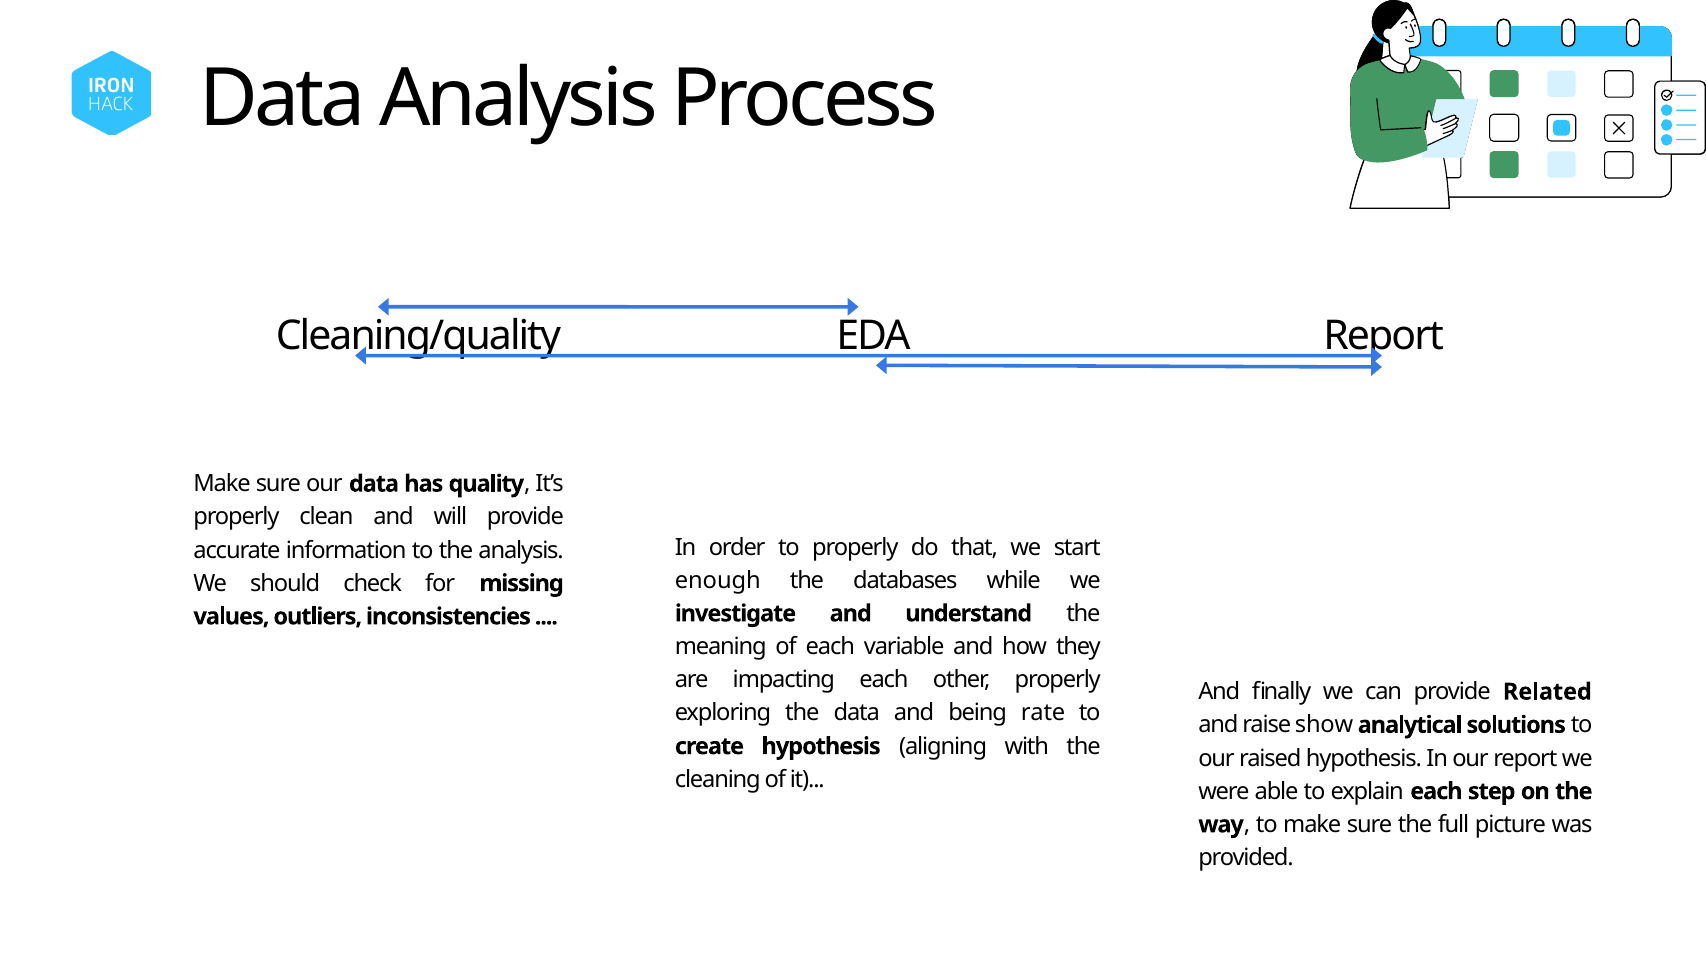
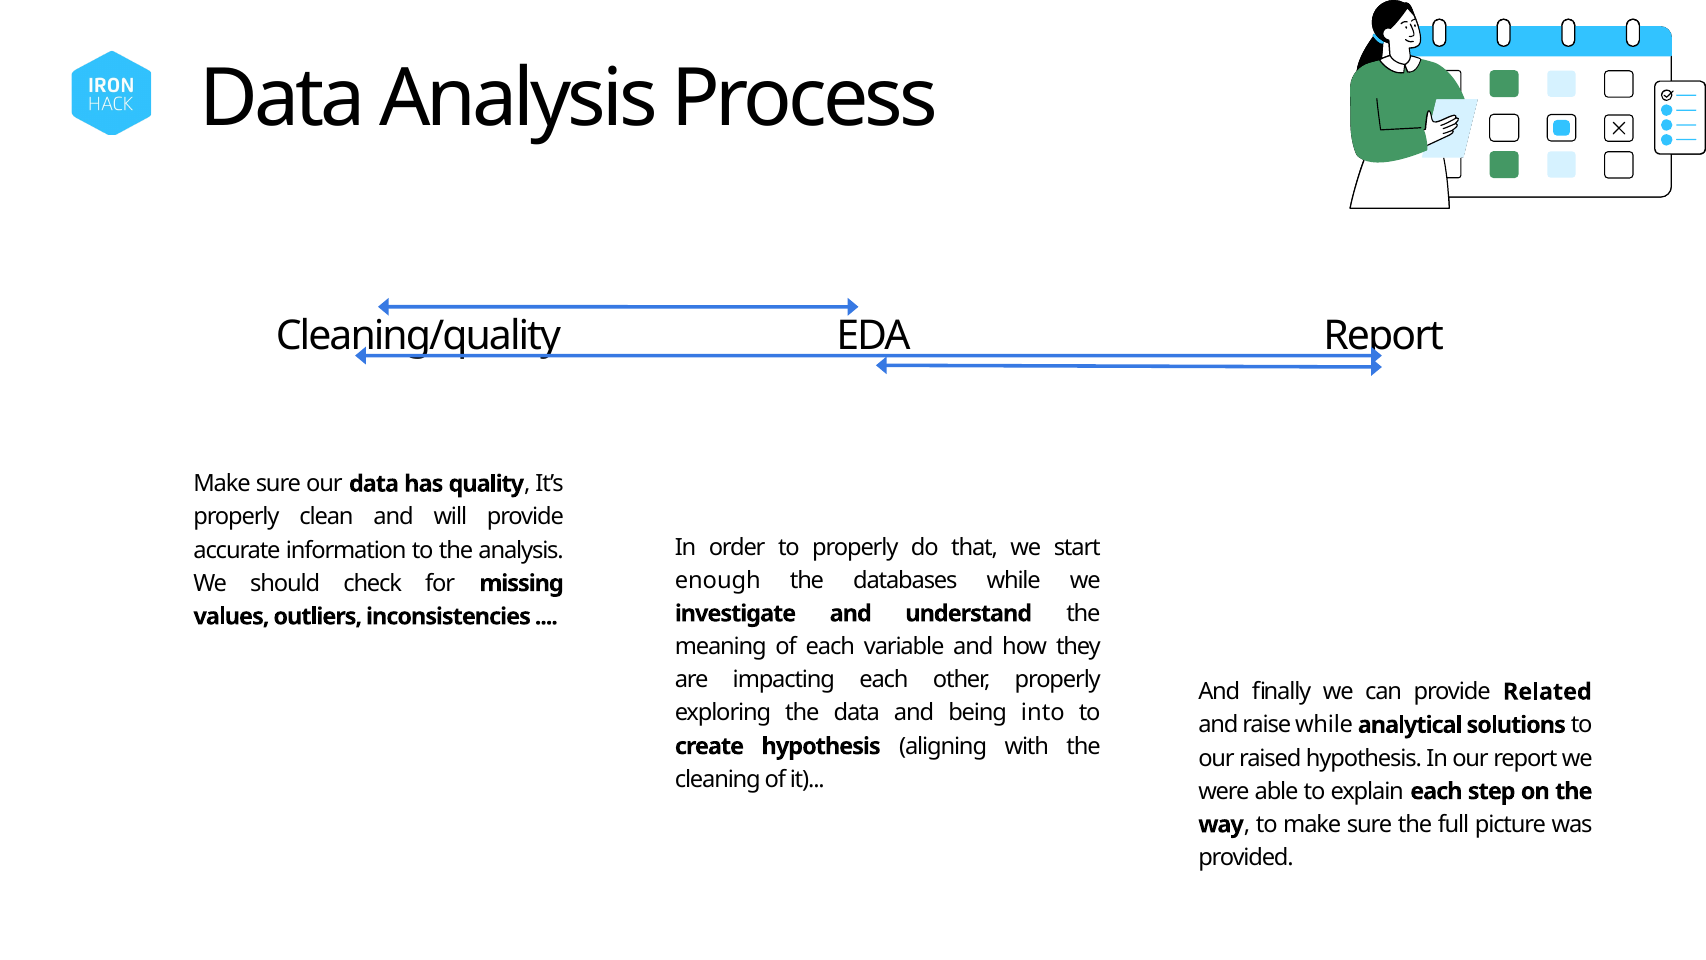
rate: rate -> into
raise show: show -> while
